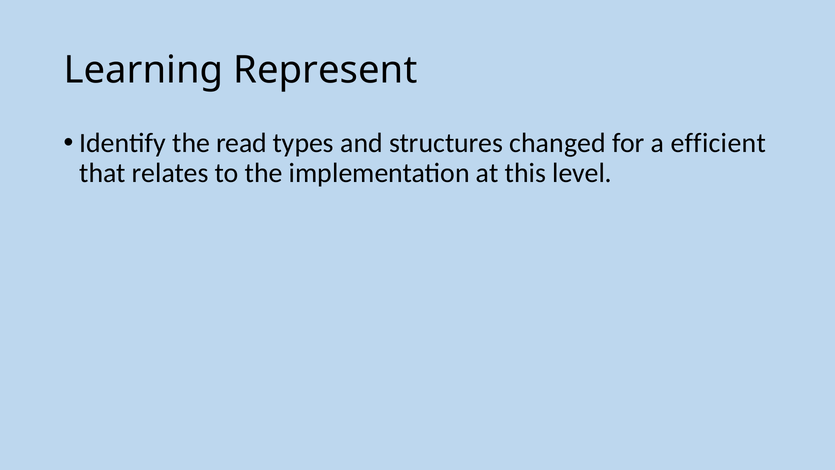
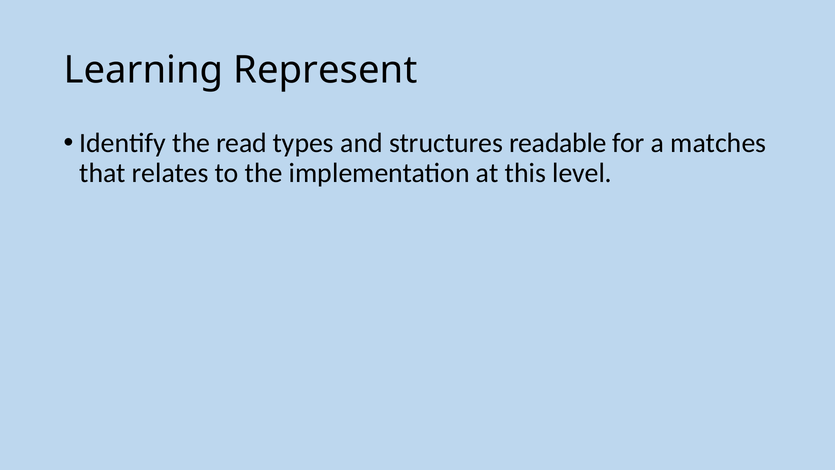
changed: changed -> readable
efficient: efficient -> matches
